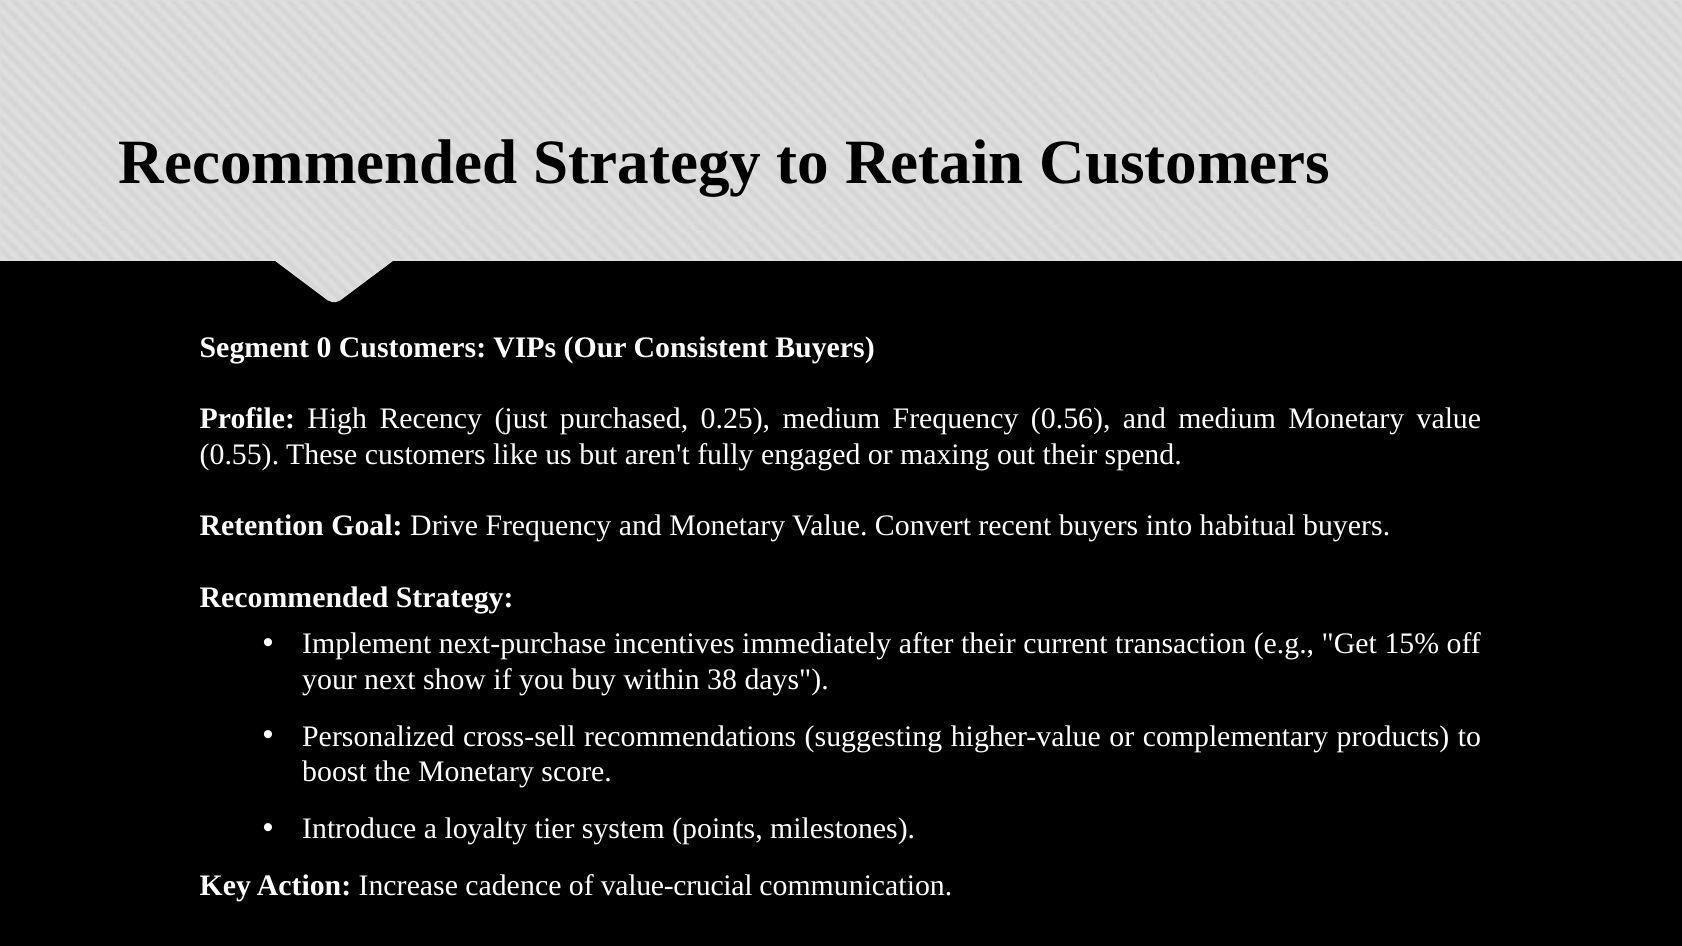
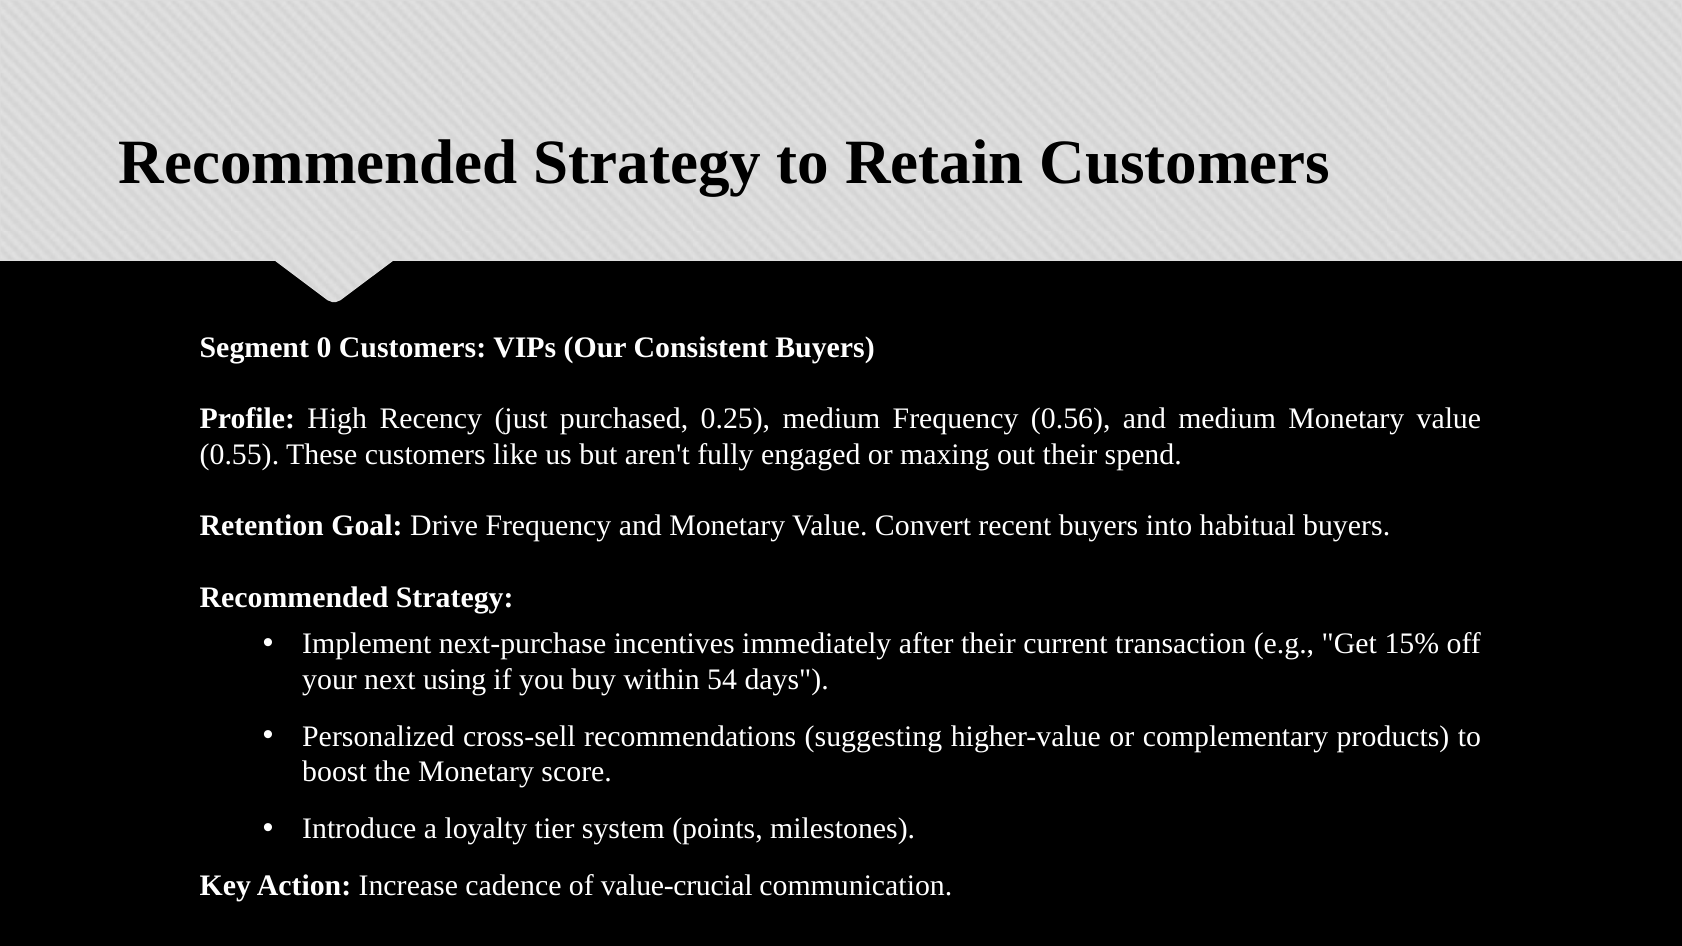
show: show -> using
38: 38 -> 54
